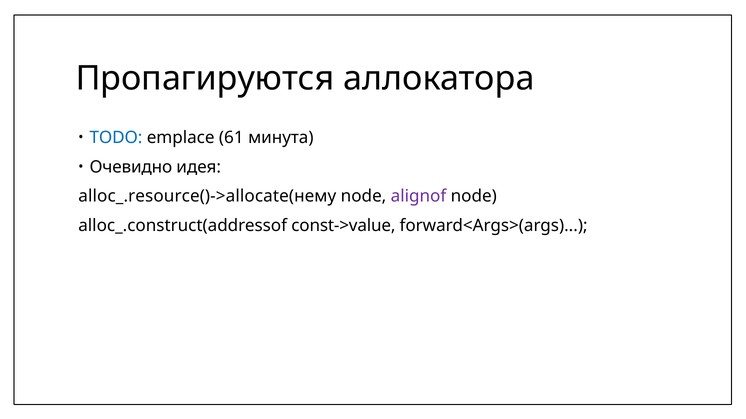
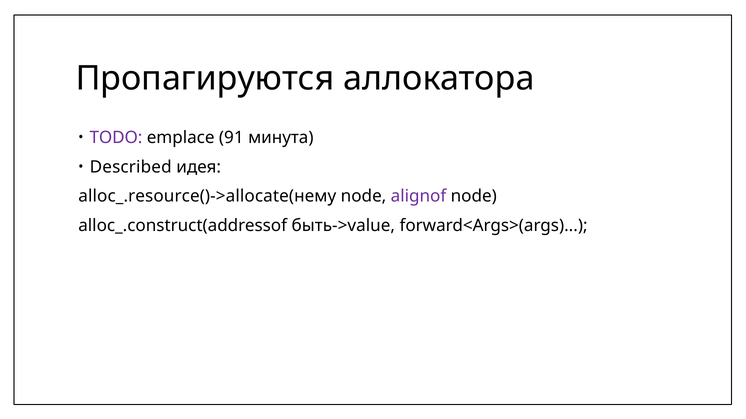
TODO colour: blue -> purple
61: 61 -> 91
Очевидно: Очевидно -> Described
const->value: const->value -> быть->value
